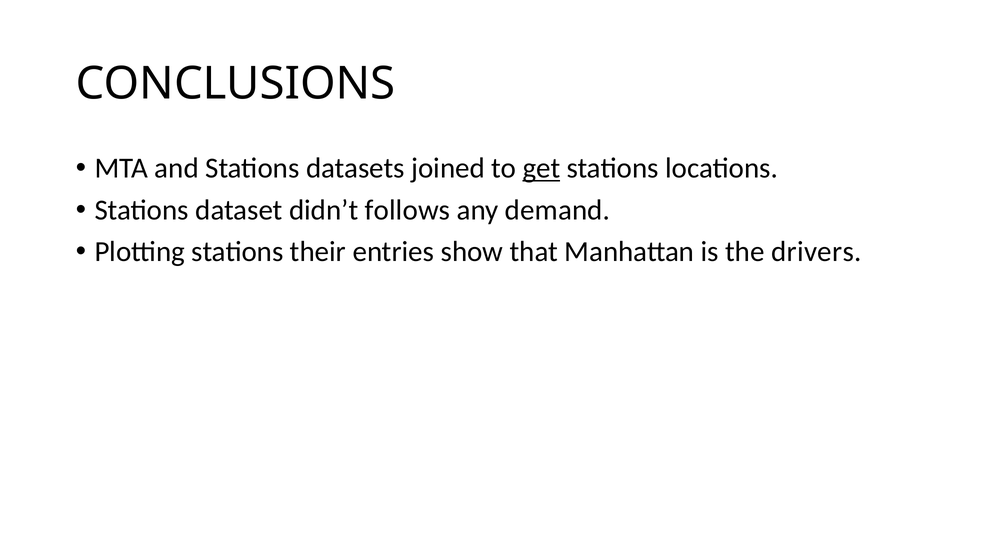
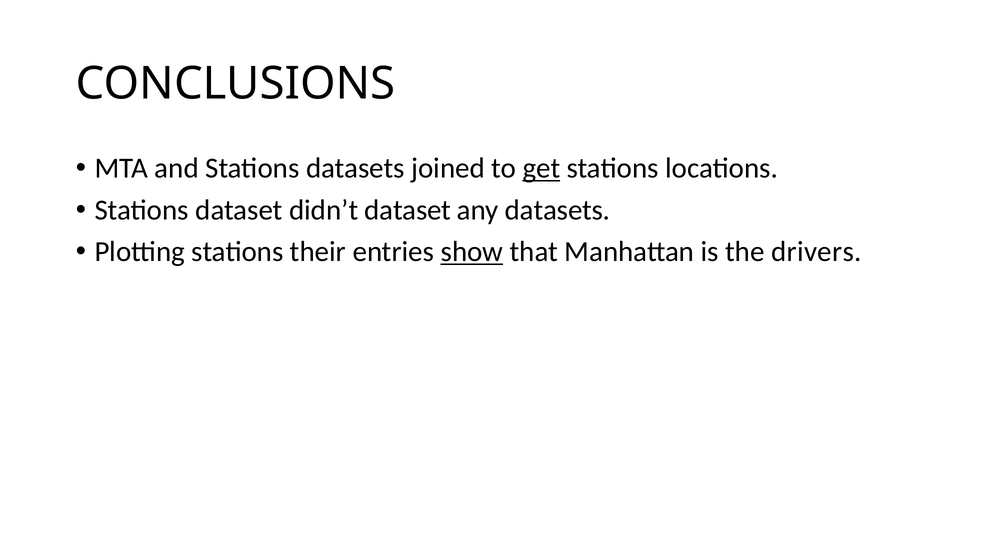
didn’t follows: follows -> dataset
any demand: demand -> datasets
show underline: none -> present
